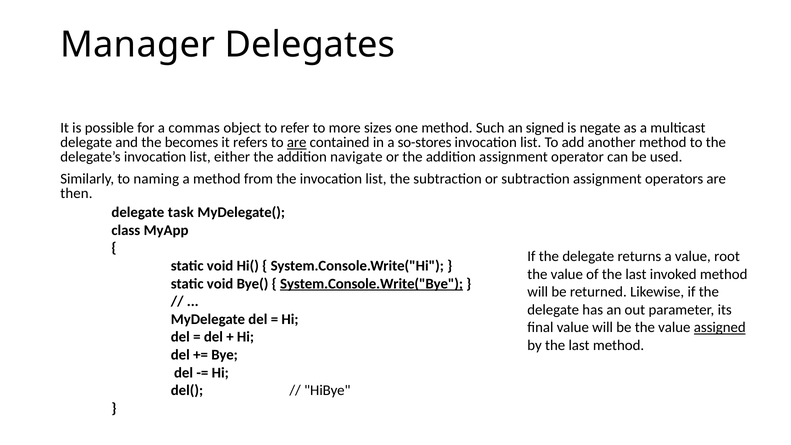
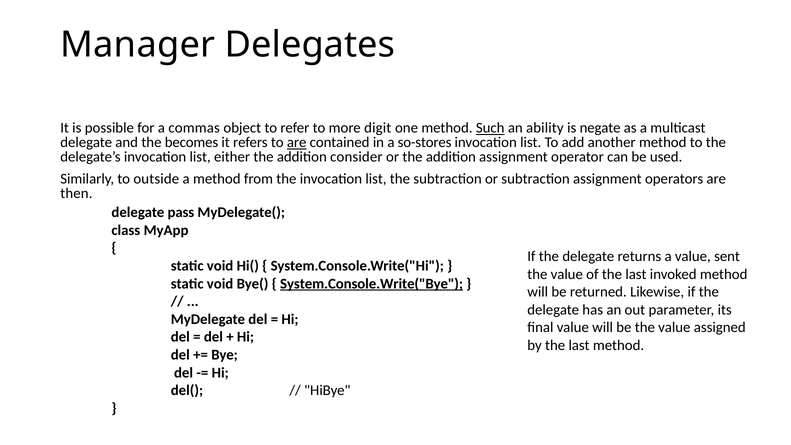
sizes: sizes -> digit
Such underline: none -> present
signed: signed -> ability
navigate: navigate -> consider
naming: naming -> outside
task: task -> pass
root: root -> sent
assigned underline: present -> none
